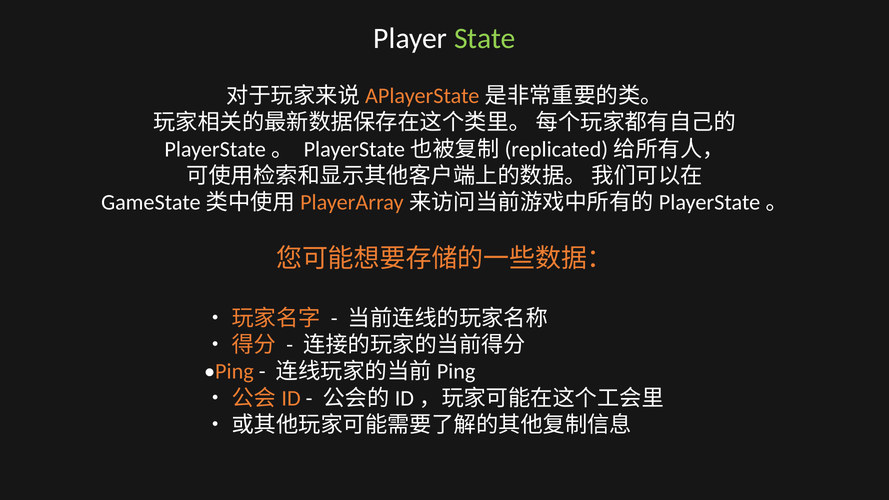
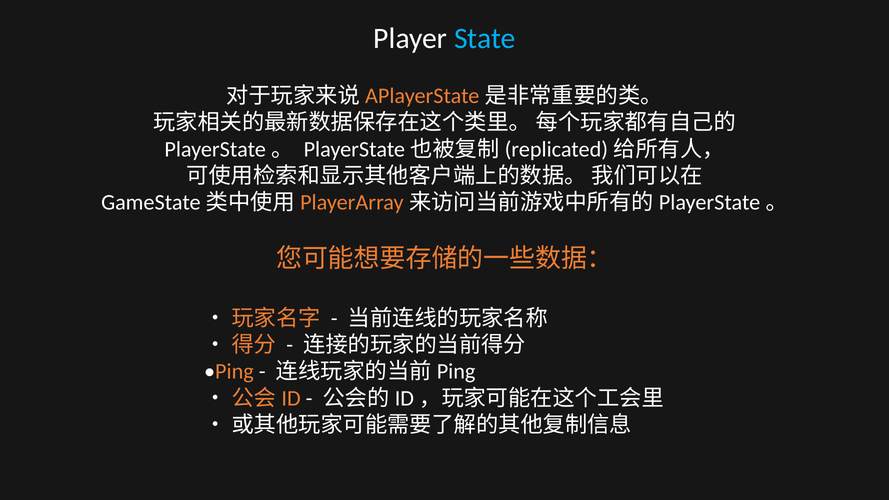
State colour: light green -> light blue
